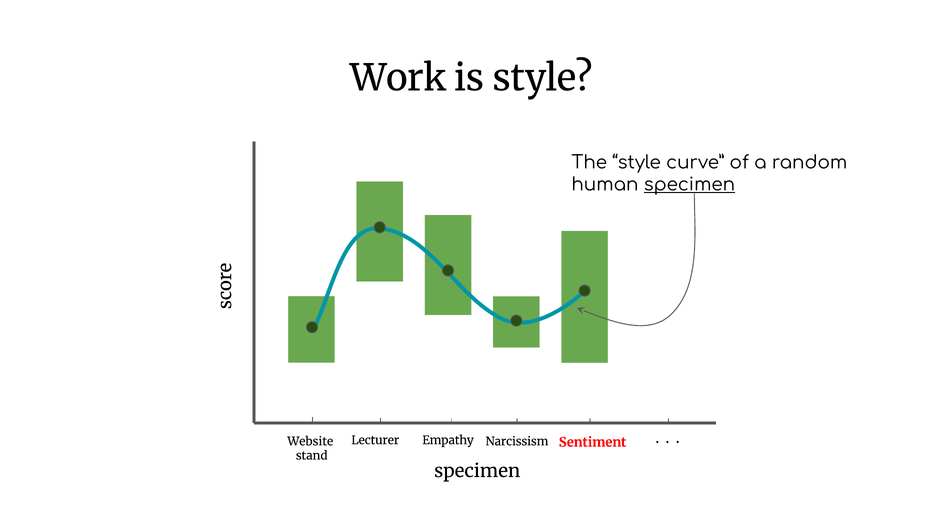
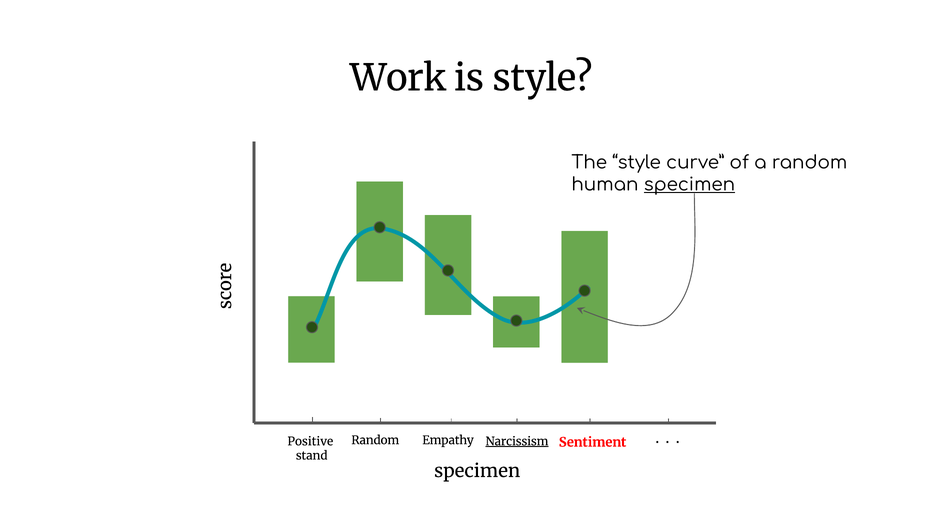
Lecturer at (375, 440): Lecturer -> Random
Narcissism underline: none -> present
Website: Website -> Positive
